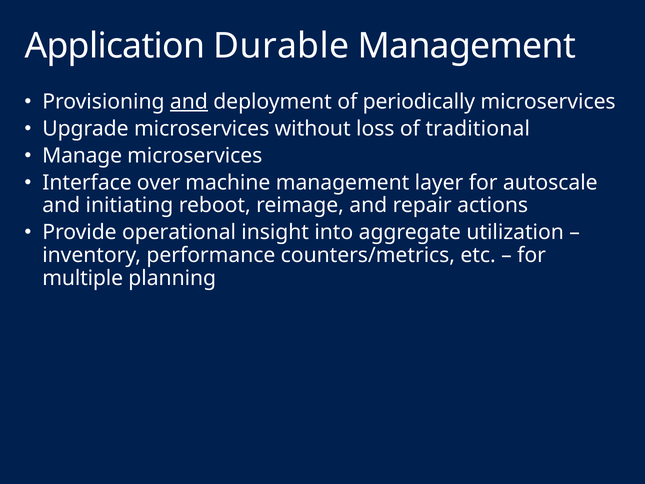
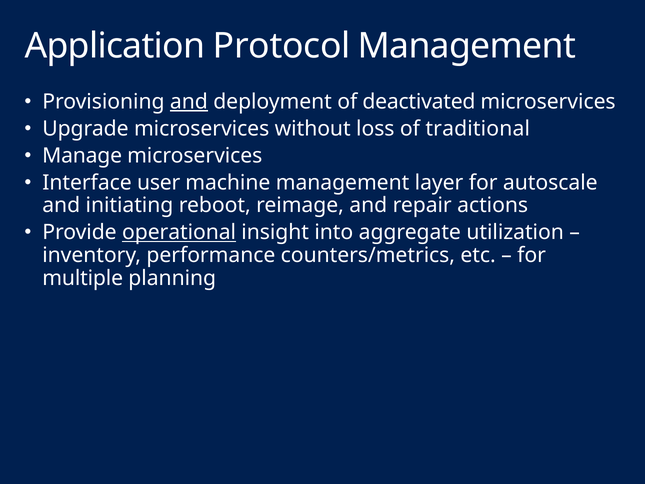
Durable: Durable -> Protocol
periodically: periodically -> deactivated
over: over -> user
operational underline: none -> present
